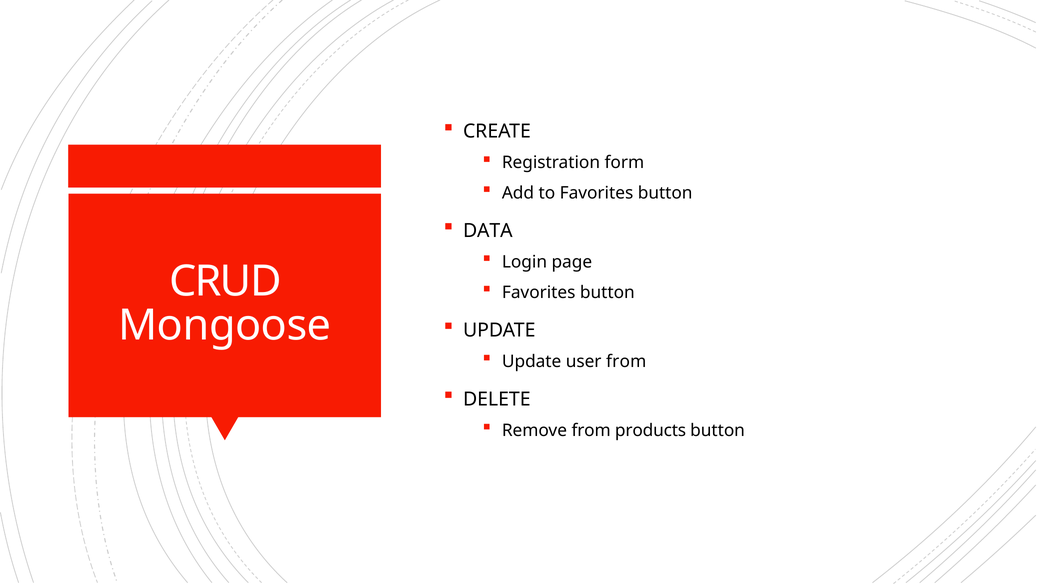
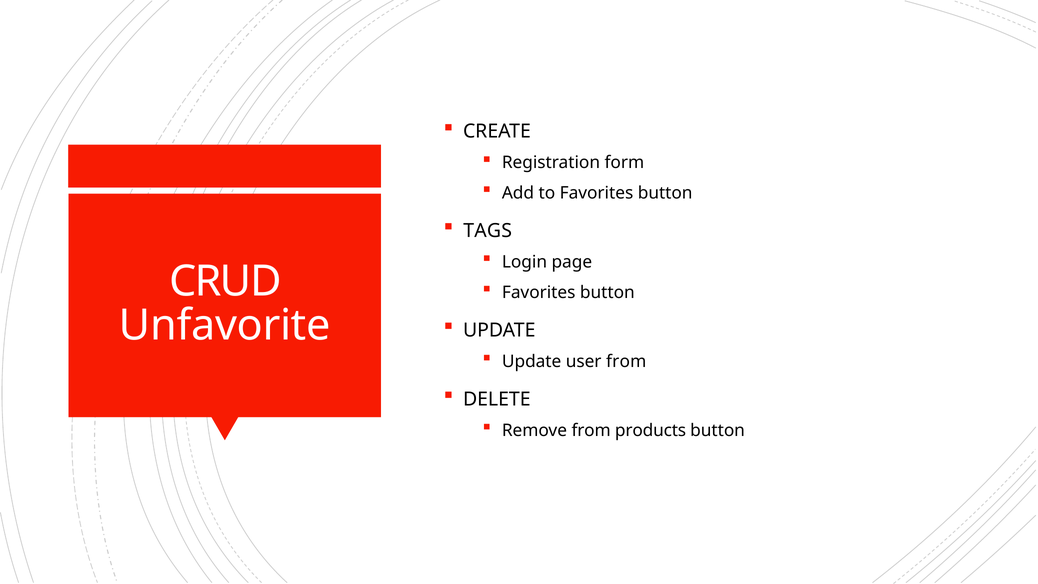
DATA: DATA -> TAGS
Mongoose: Mongoose -> Unfavorite
